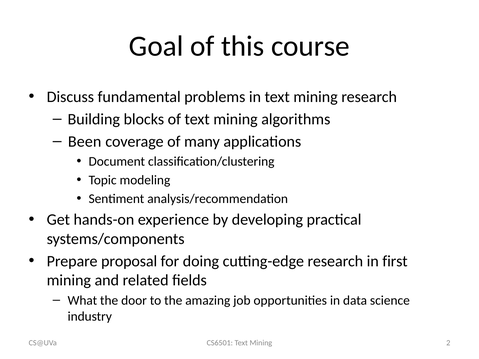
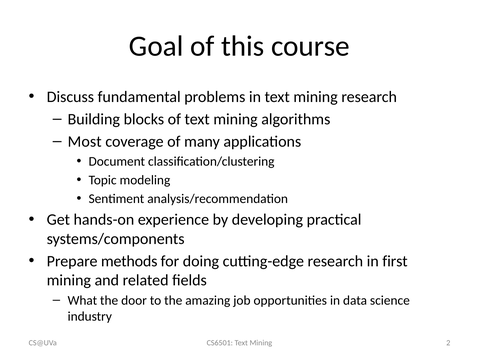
Been: Been -> Most
proposal: proposal -> methods
